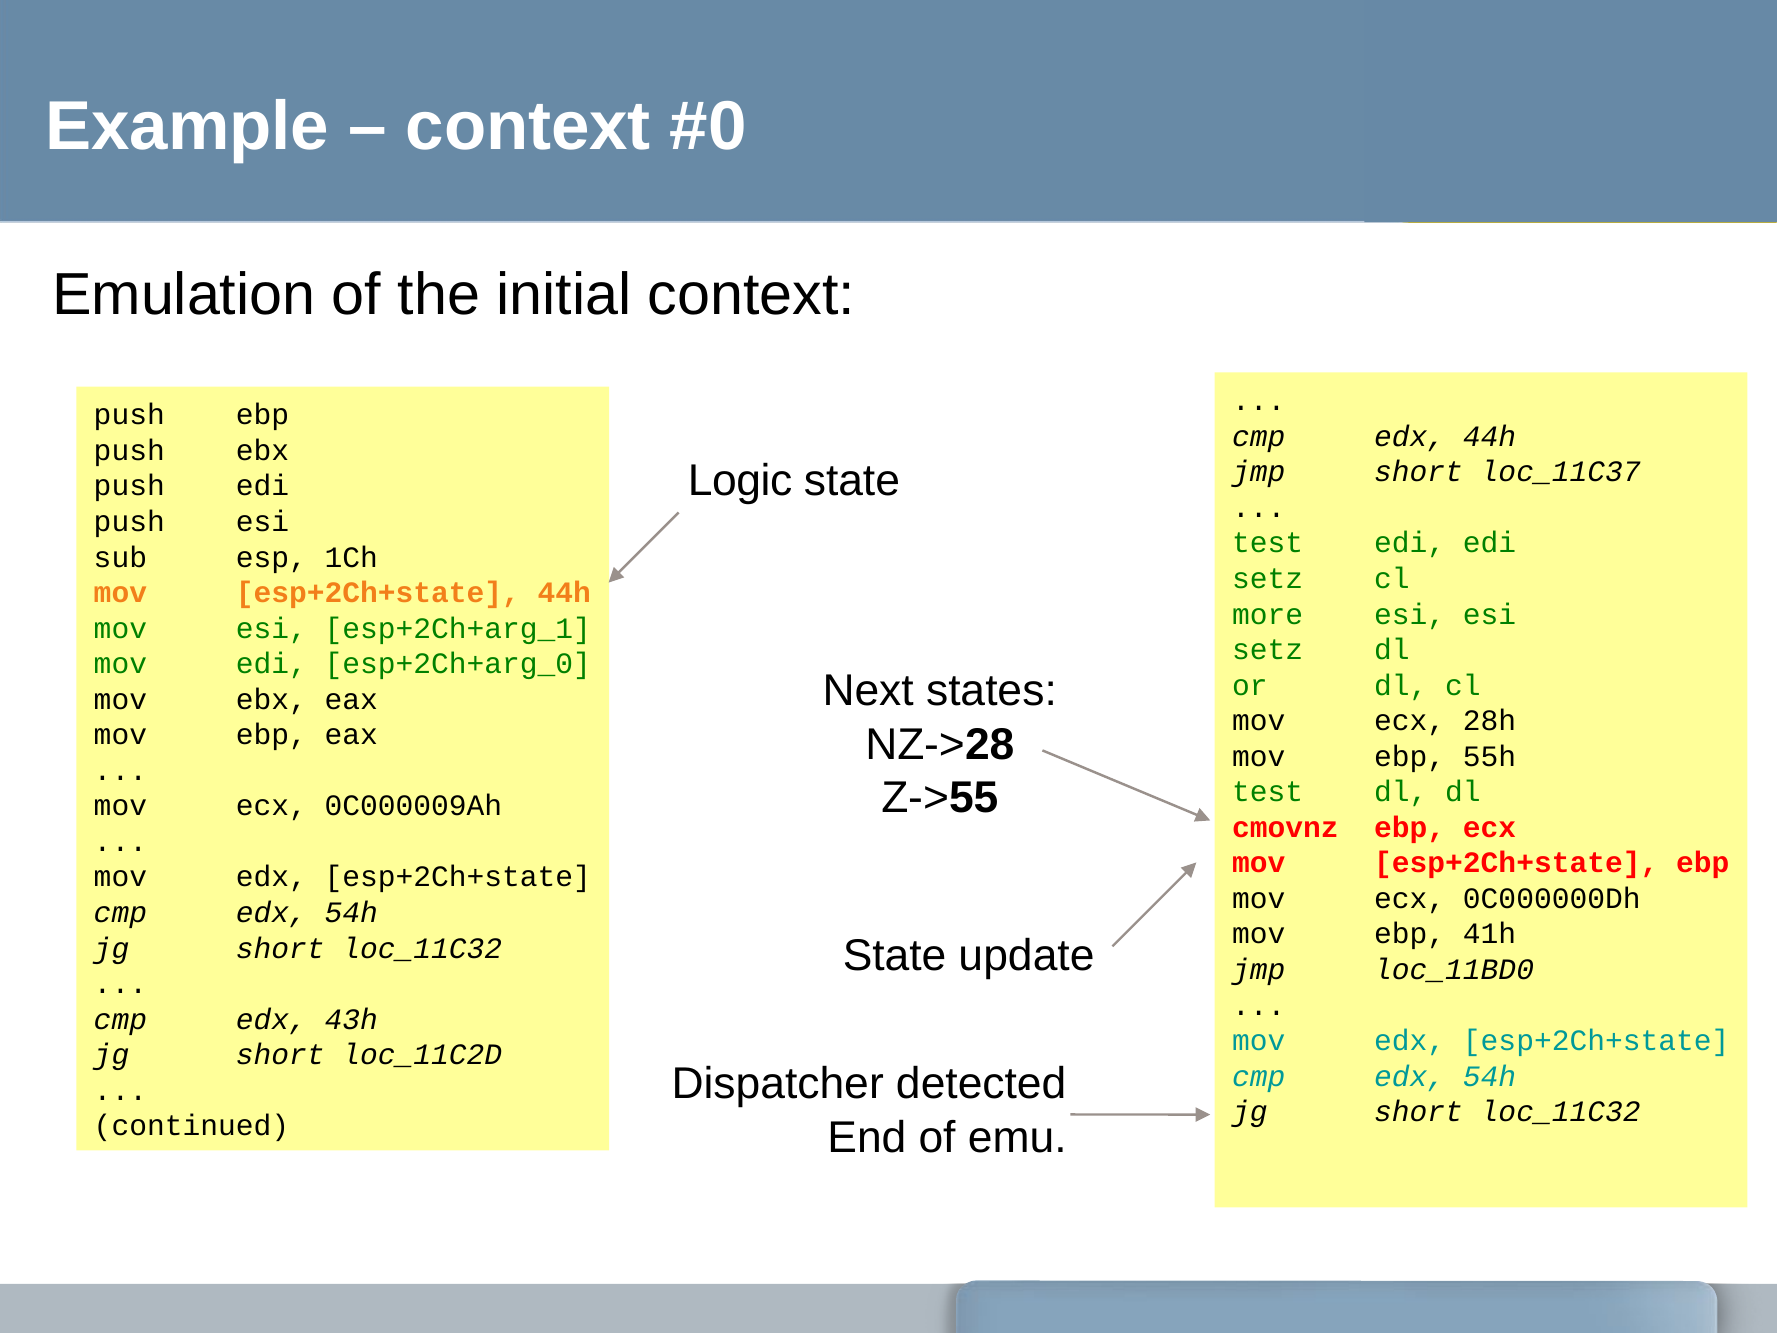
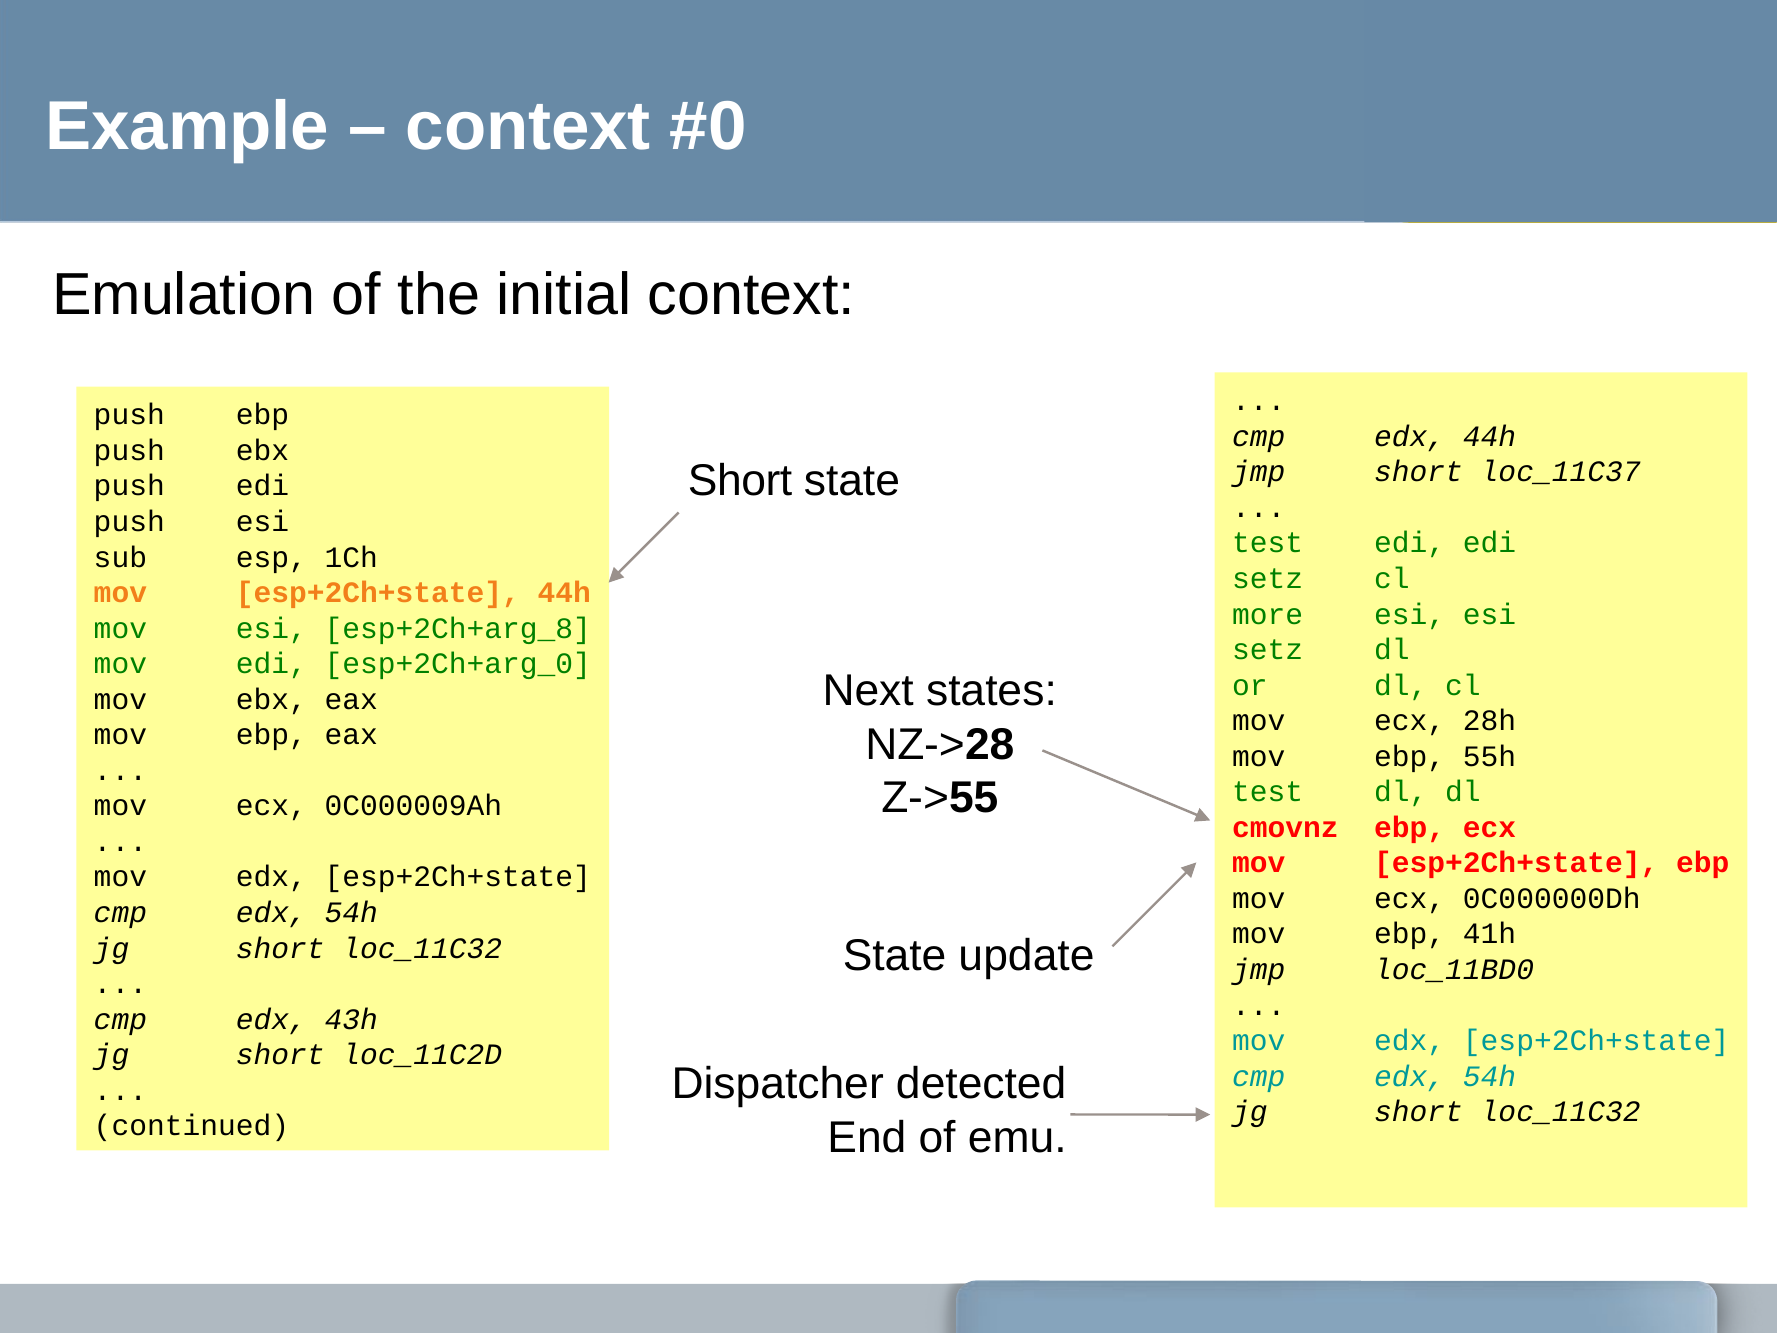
Logic at (740, 481): Logic -> Short
esp+2Ch+arg_1: esp+2Ch+arg_1 -> esp+2Ch+arg_8
